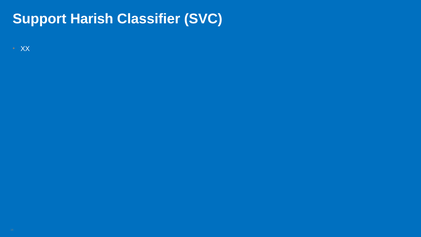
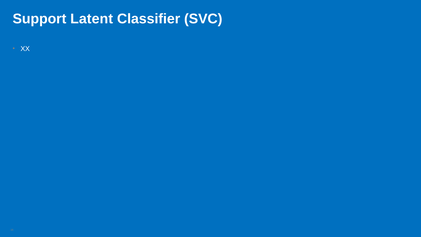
Harish: Harish -> Latent
